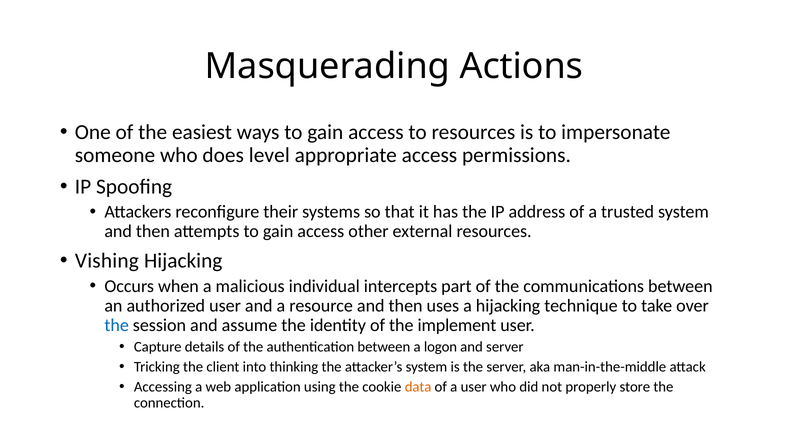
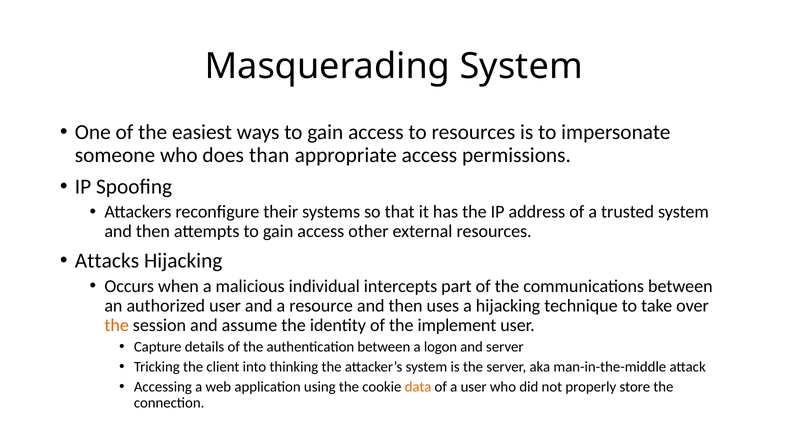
Masquerading Actions: Actions -> System
level: level -> than
Vishing: Vishing -> Attacks
the at (117, 325) colour: blue -> orange
